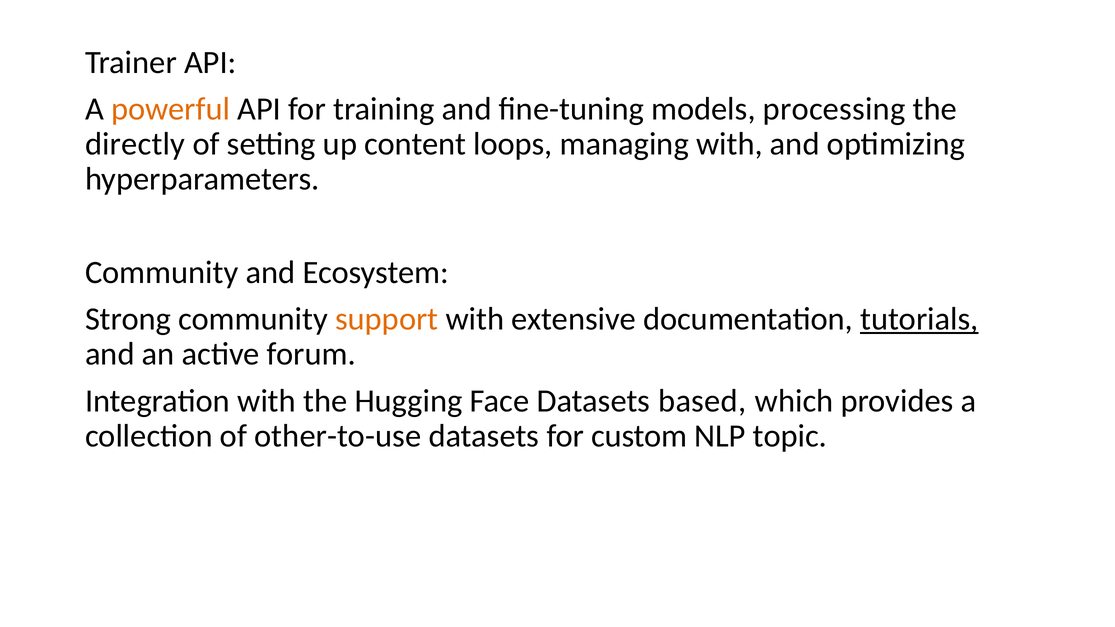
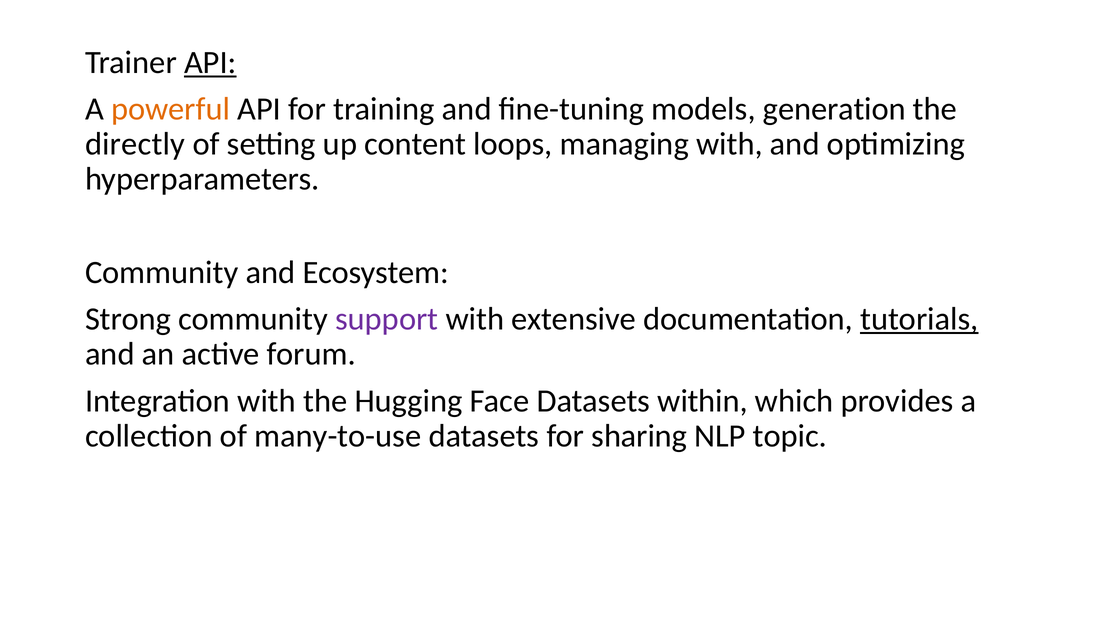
API at (210, 62) underline: none -> present
processing: processing -> generation
support colour: orange -> purple
based: based -> within
other-to-use: other-to-use -> many-to-use
custom: custom -> sharing
